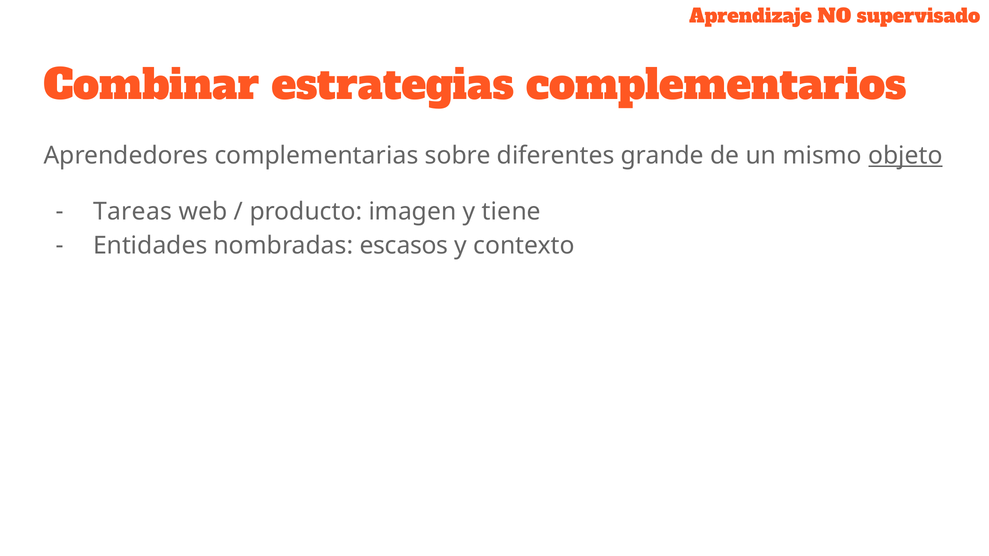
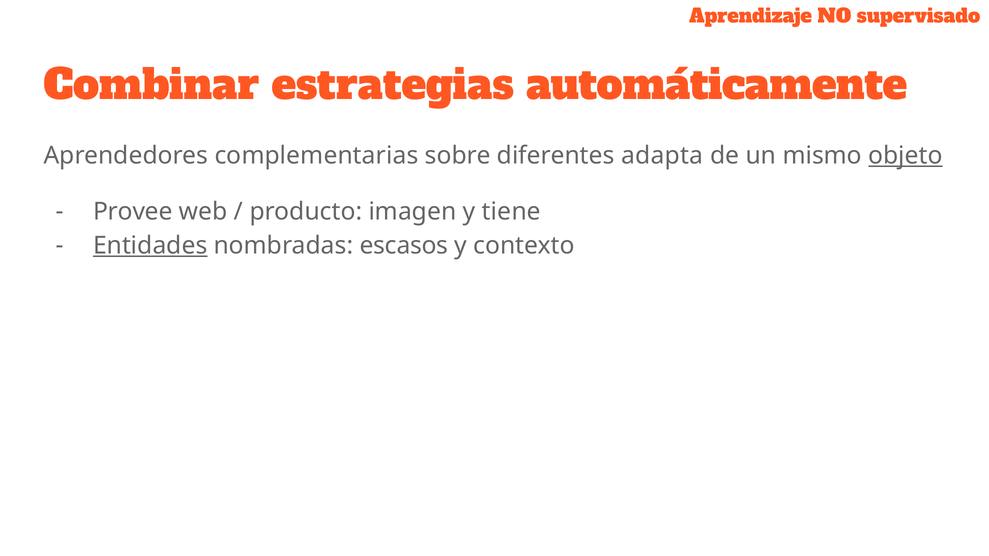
complementarios: complementarios -> automáticamente
grande: grande -> adapta
Tareas: Tareas -> Provee
Entidades underline: none -> present
